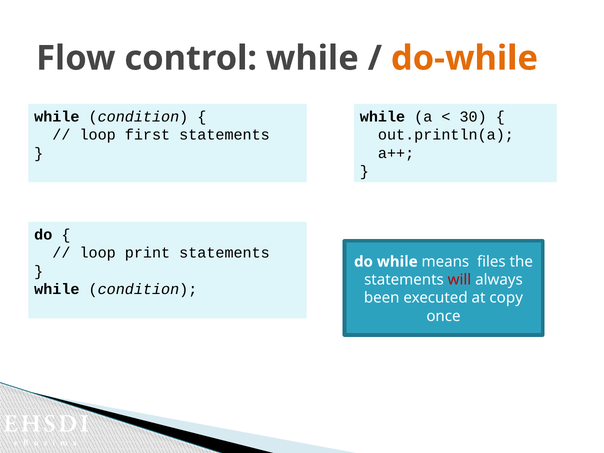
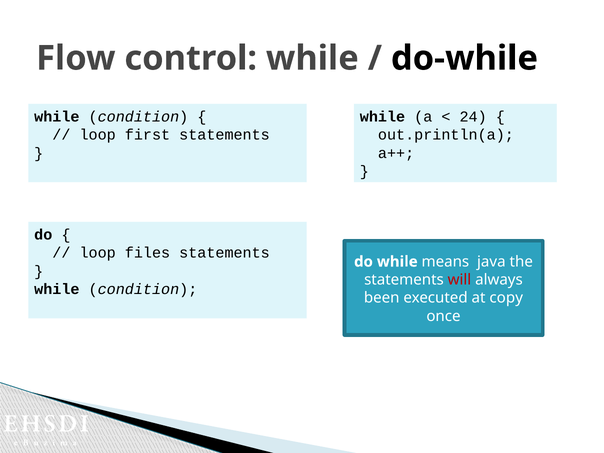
do-while colour: orange -> black
30: 30 -> 24
print: print -> files
files: files -> java
